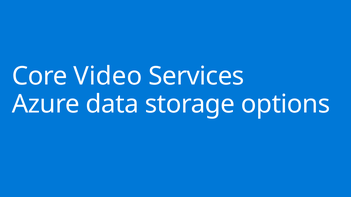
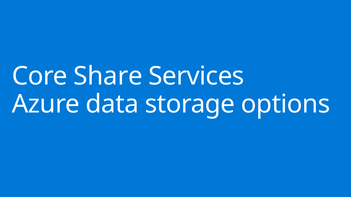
Video: Video -> Share
